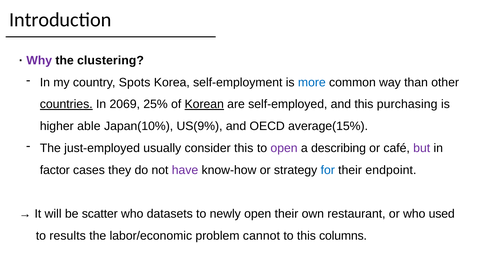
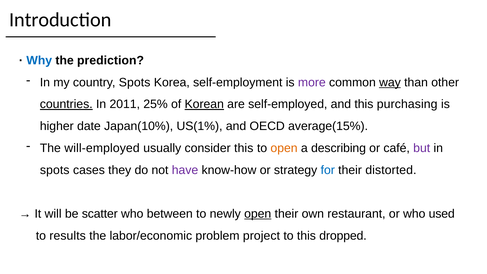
Why colour: purple -> blue
clustering: clustering -> prediction
more colour: blue -> purple
way underline: none -> present
2069: 2069 -> 2011
able: able -> date
US(9%: US(9% -> US(1%
just-employed: just-employed -> will-employed
open at (284, 148) colour: purple -> orange
factor at (55, 170): factor -> spots
endpoint: endpoint -> distorted
datasets: datasets -> between
open at (258, 214) underline: none -> present
cannot: cannot -> project
columns: columns -> dropped
